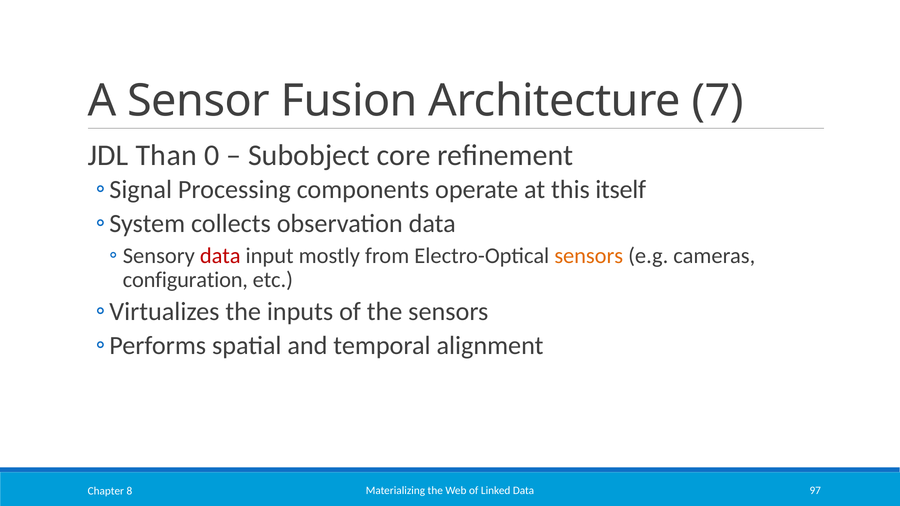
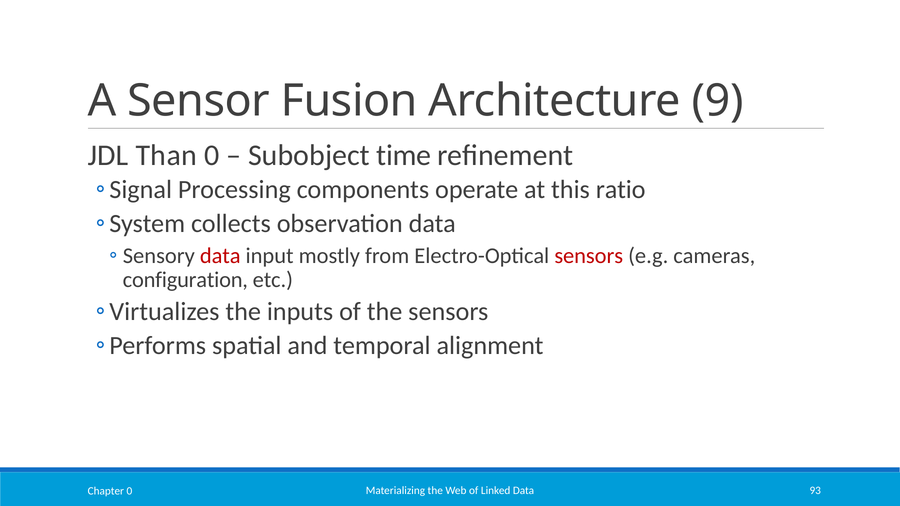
7: 7 -> 9
core: core -> time
itself: itself -> ratio
sensors at (589, 256) colour: orange -> red
97: 97 -> 93
Chapter 8: 8 -> 0
